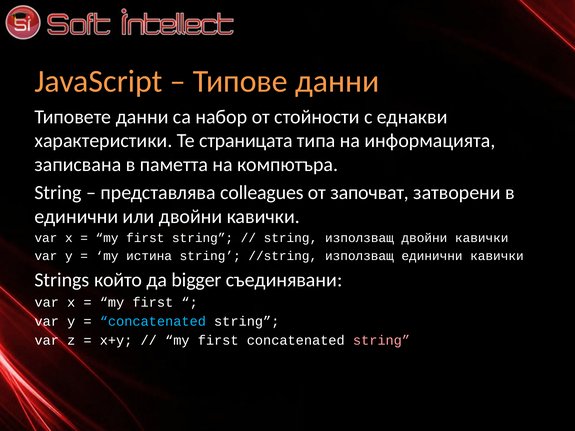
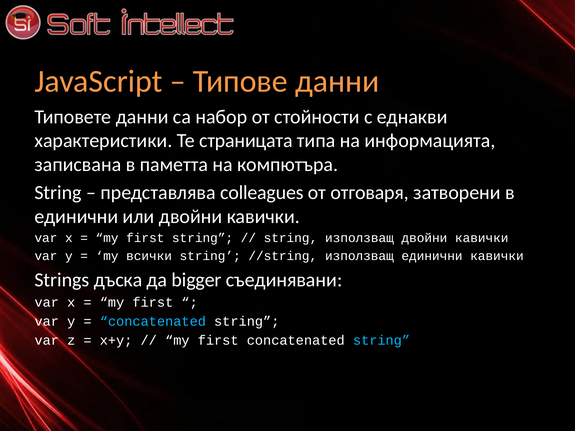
започват: започват -> отговаря
истина: истина -> всички
който: който -> дъска
string at (381, 341) colour: pink -> light blue
